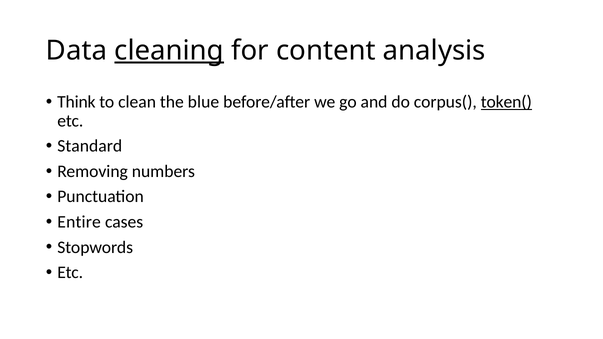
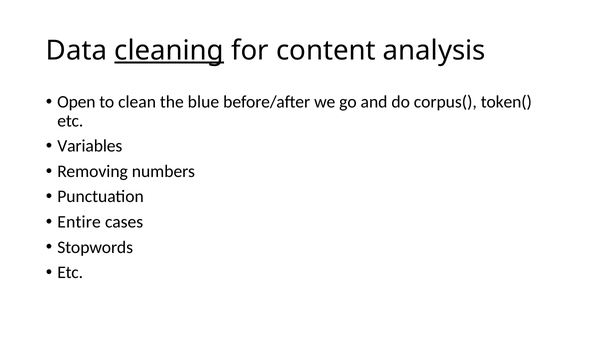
Think: Think -> Open
token( underline: present -> none
Standard: Standard -> Variables
